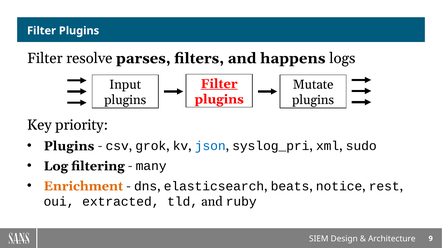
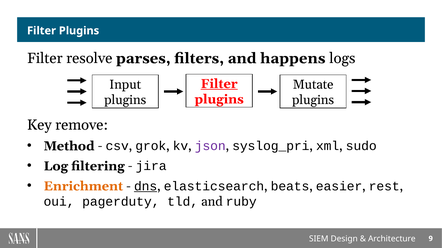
priority: priority -> remove
Plugins at (69, 146): Plugins -> Method
json colour: blue -> purple
many: many -> jira
dns underline: none -> present
notice: notice -> easier
extracted: extracted -> pagerduty
